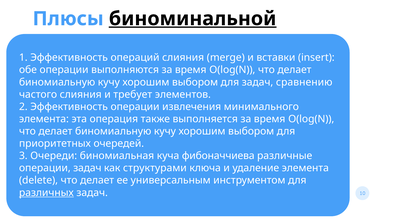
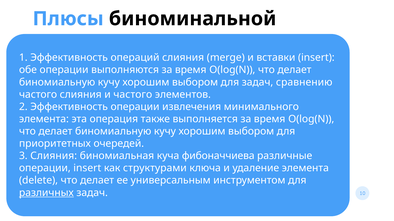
биноминальной underline: present -> none
и требует: требует -> частого
3 Очереди: Очереди -> Слияния
операции задач: задач -> insert
